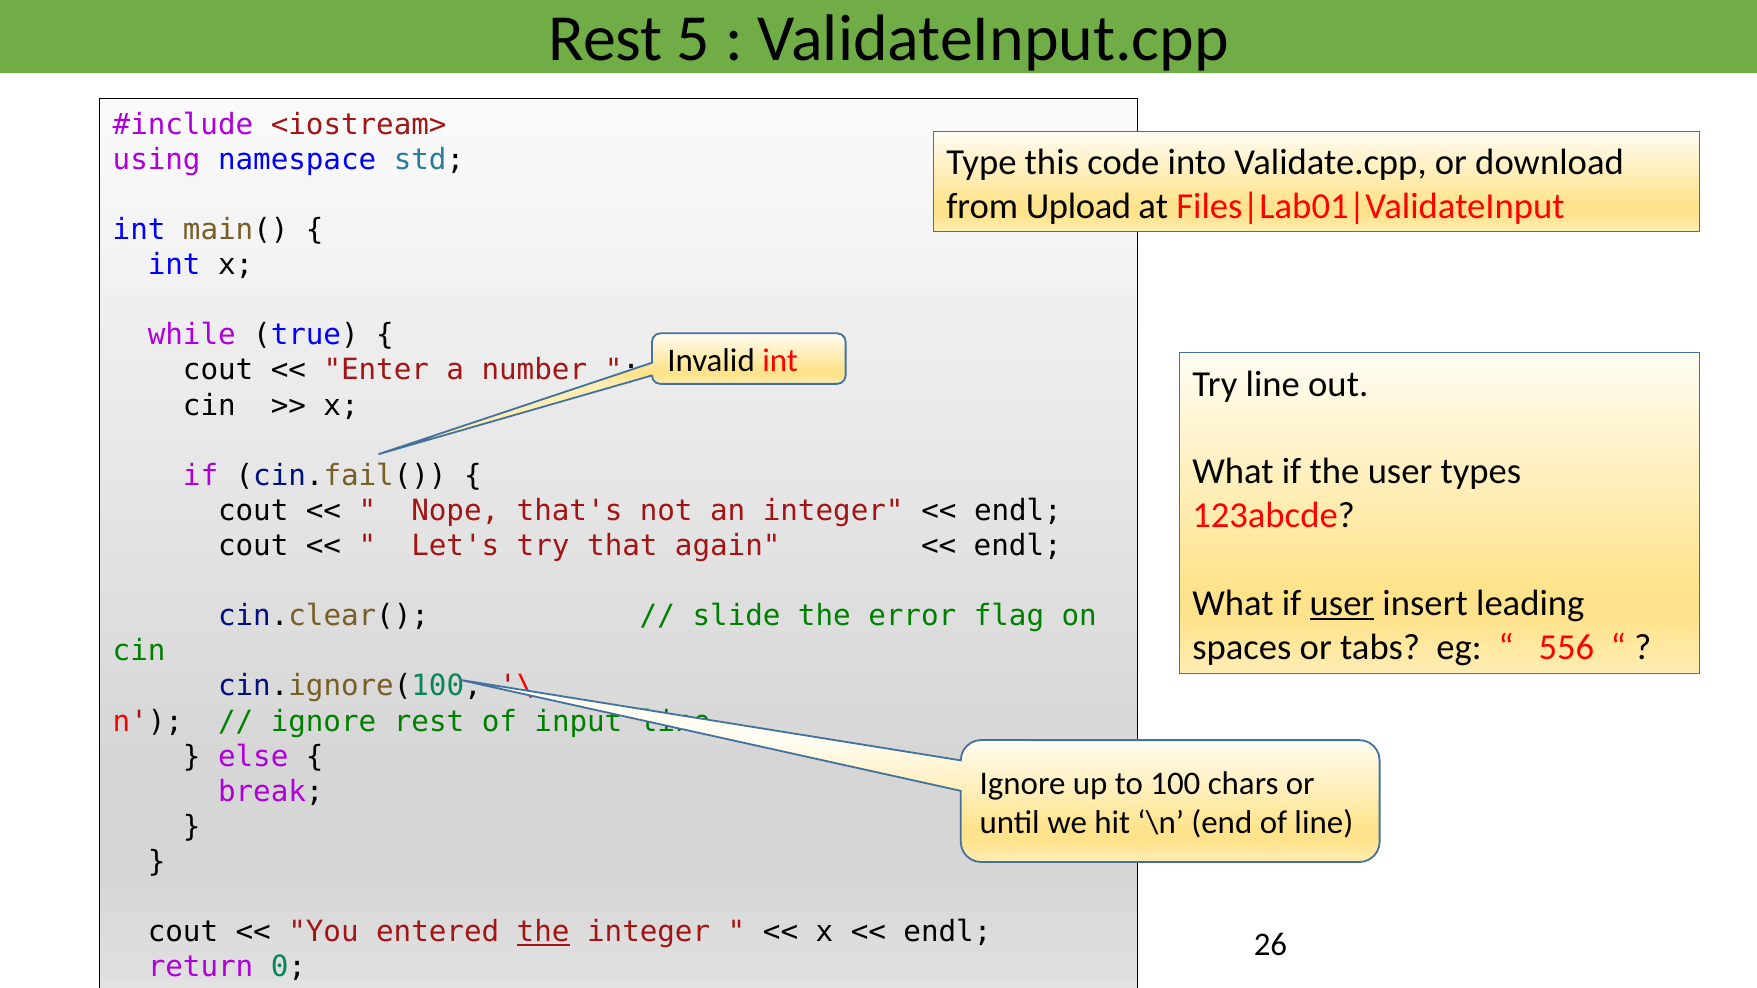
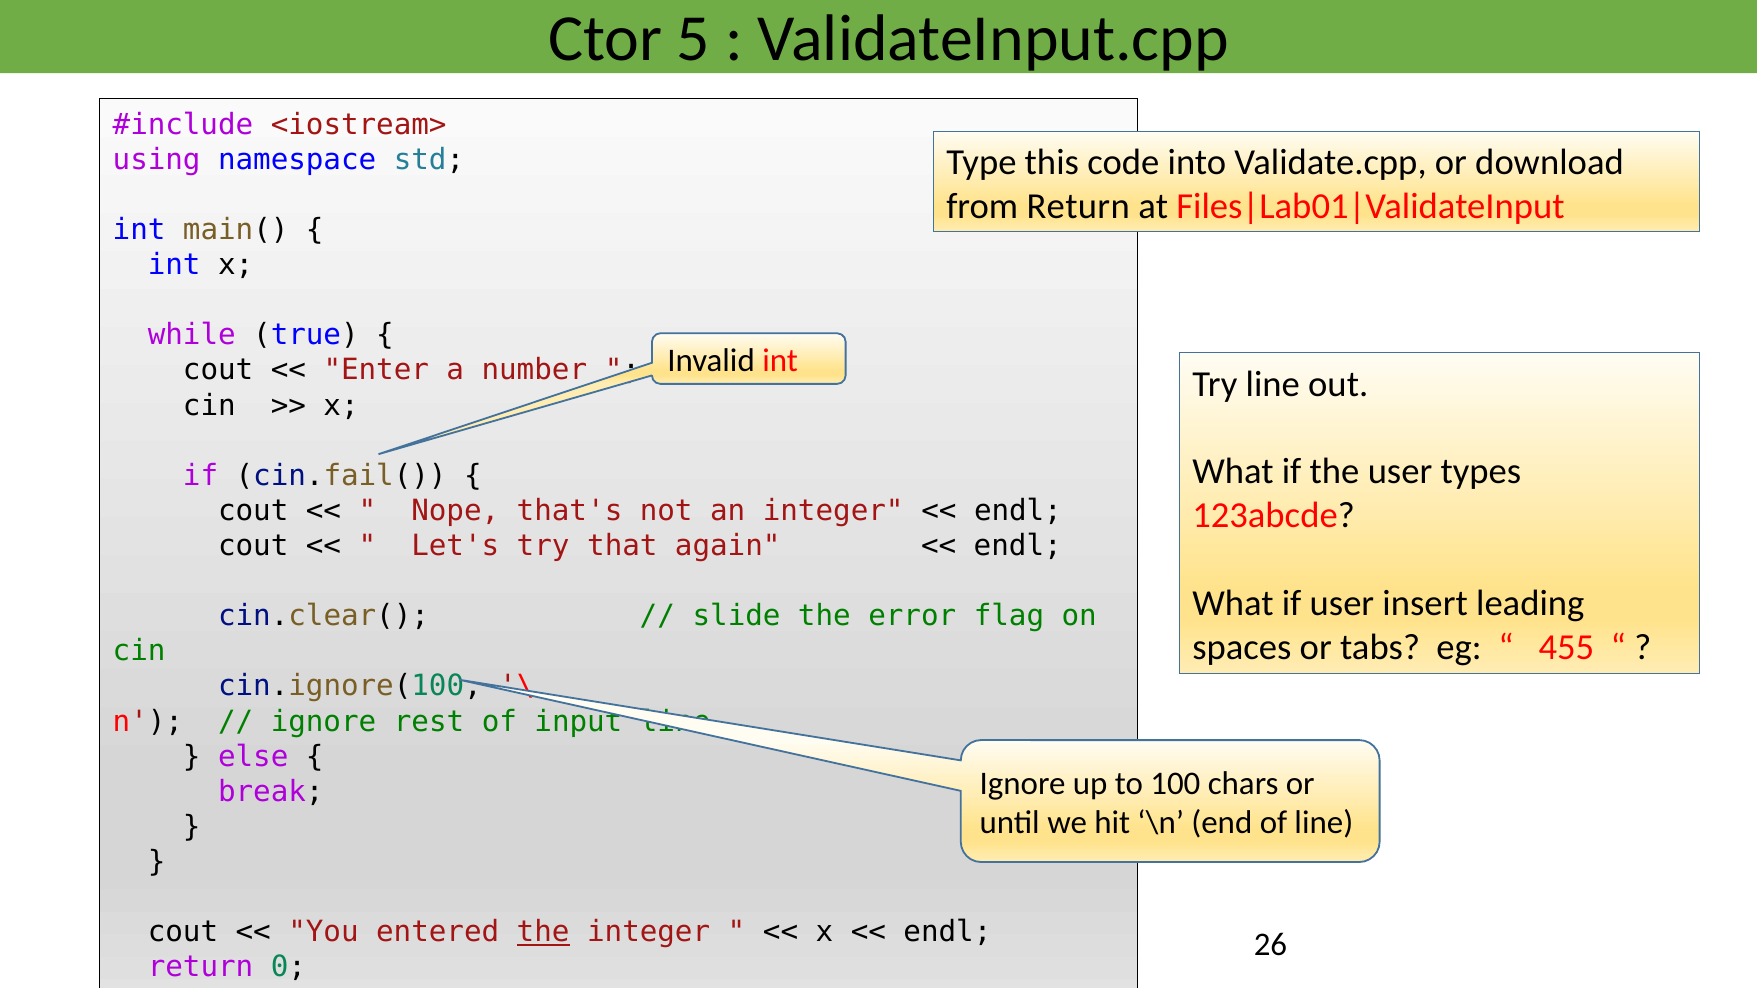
Rest at (605, 39): Rest -> Ctor
from Upload: Upload -> Return
user at (1342, 604) underline: present -> none
556: 556 -> 455
